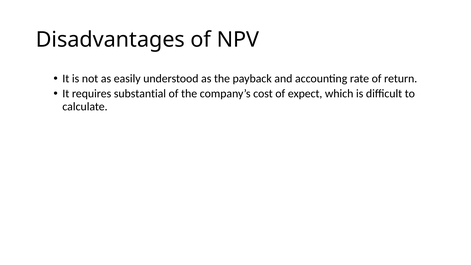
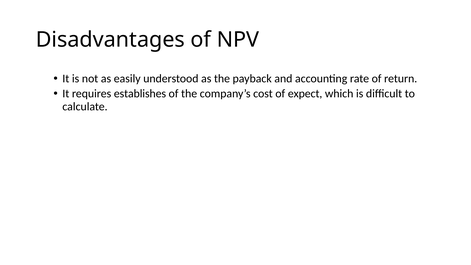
substantial: substantial -> establishes
